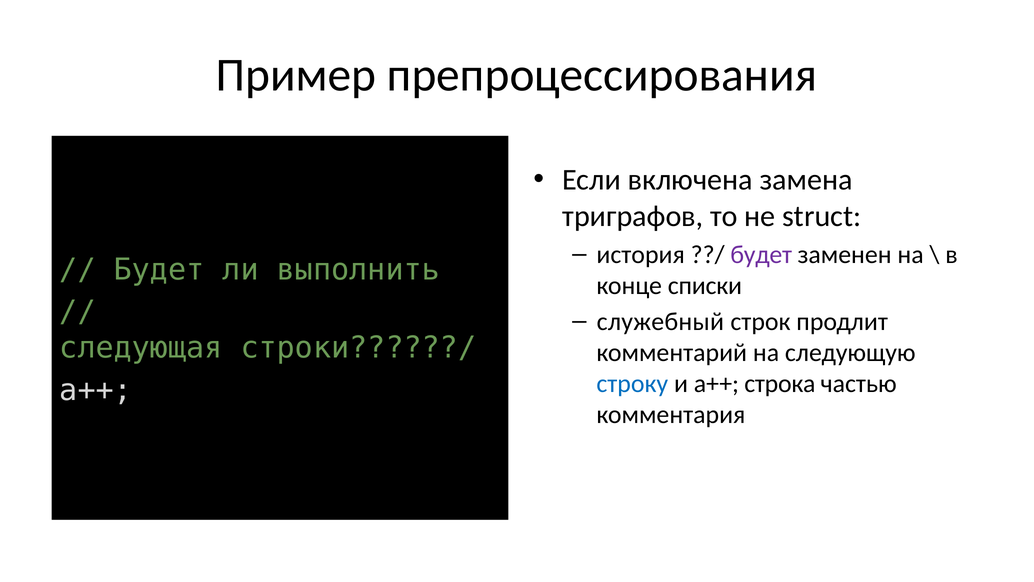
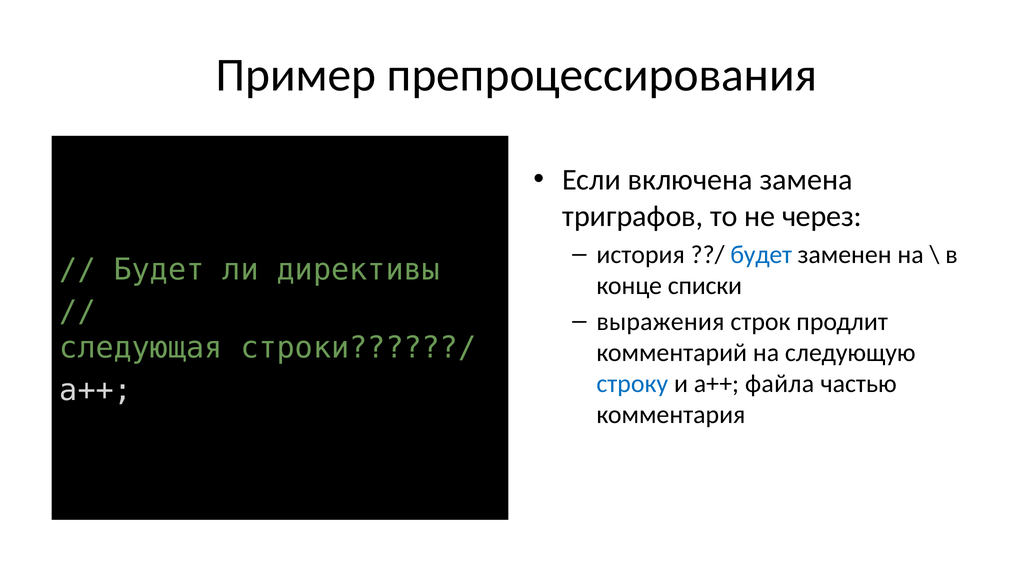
struct: struct -> через
будет at (761, 254) colour: purple -> blue
выполнить: выполнить -> директивы
служебный: служебный -> выражения
строка: строка -> файла
